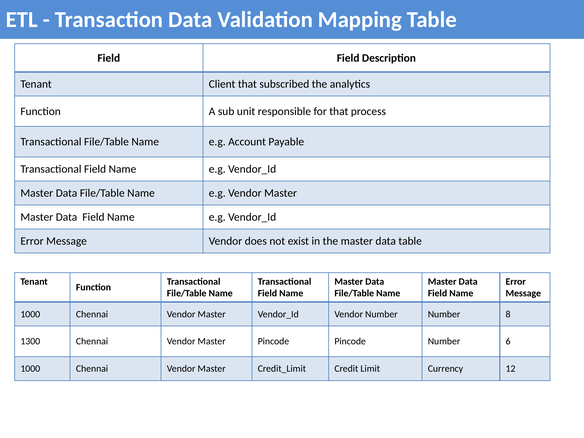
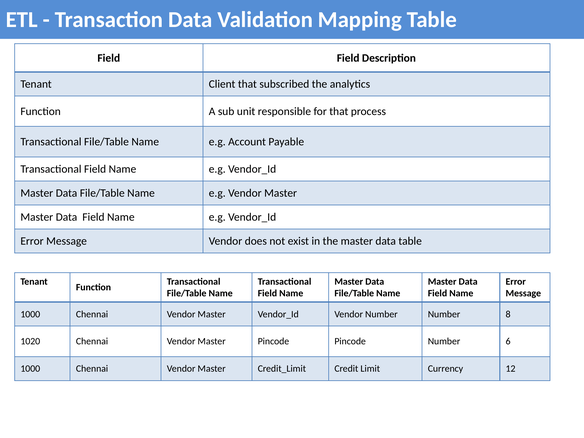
1300: 1300 -> 1020
